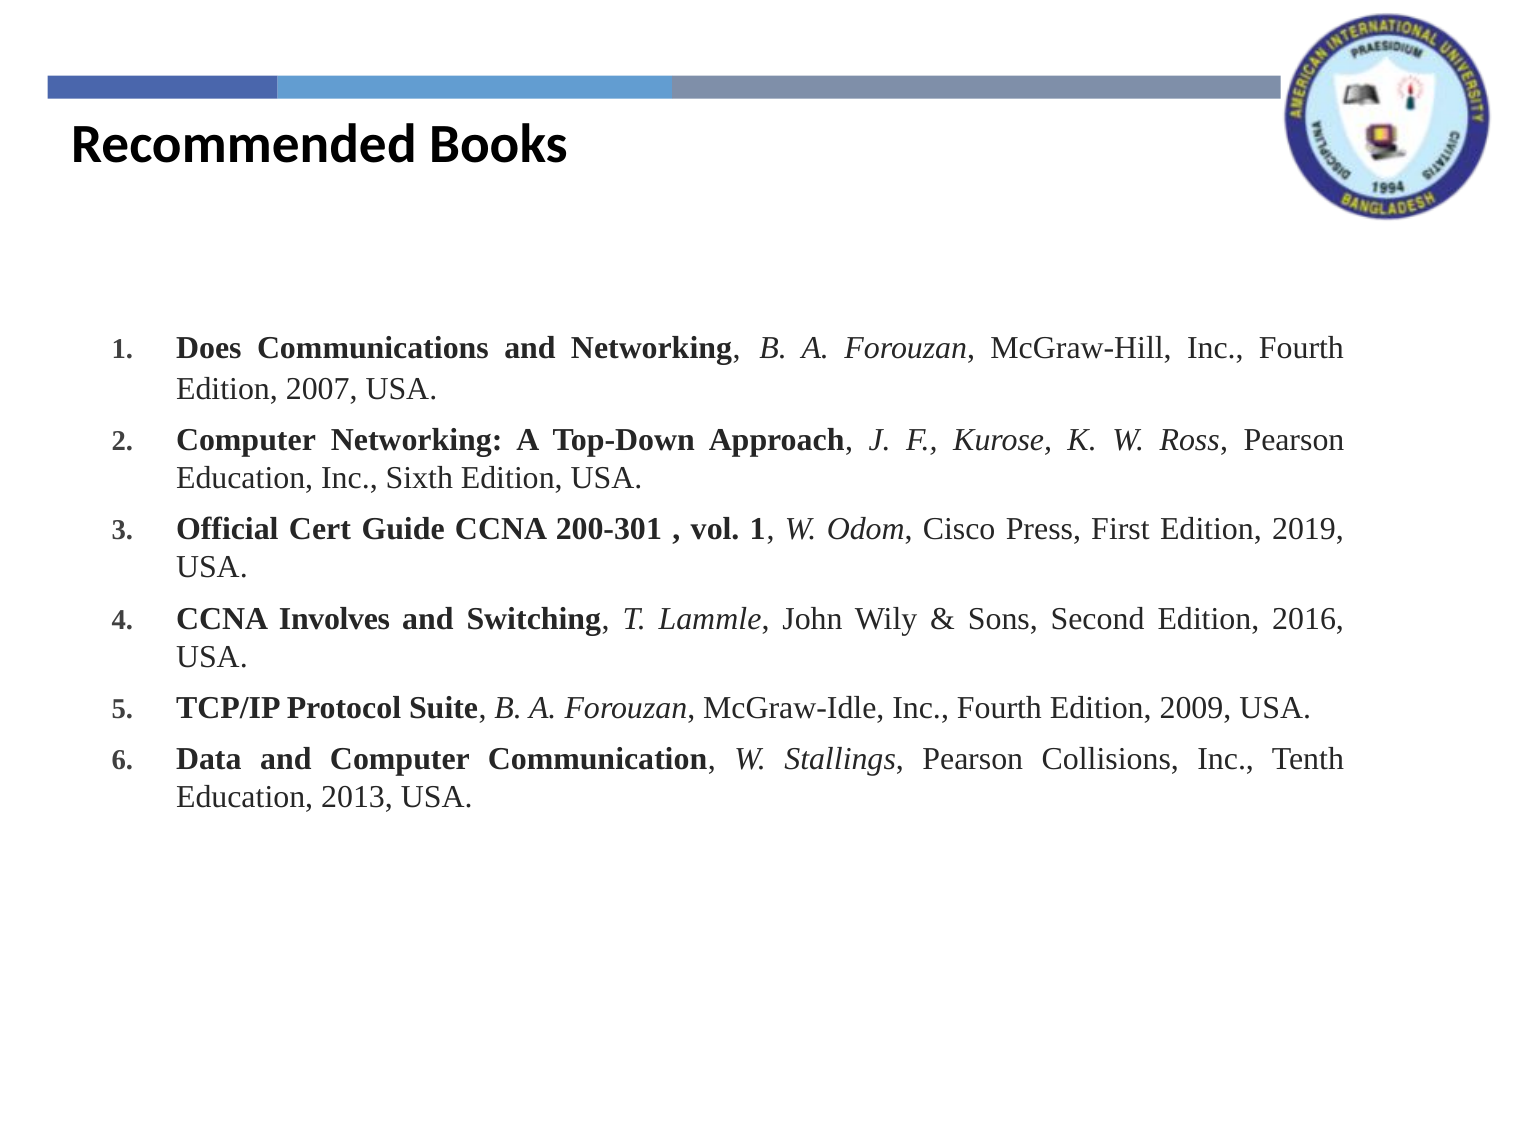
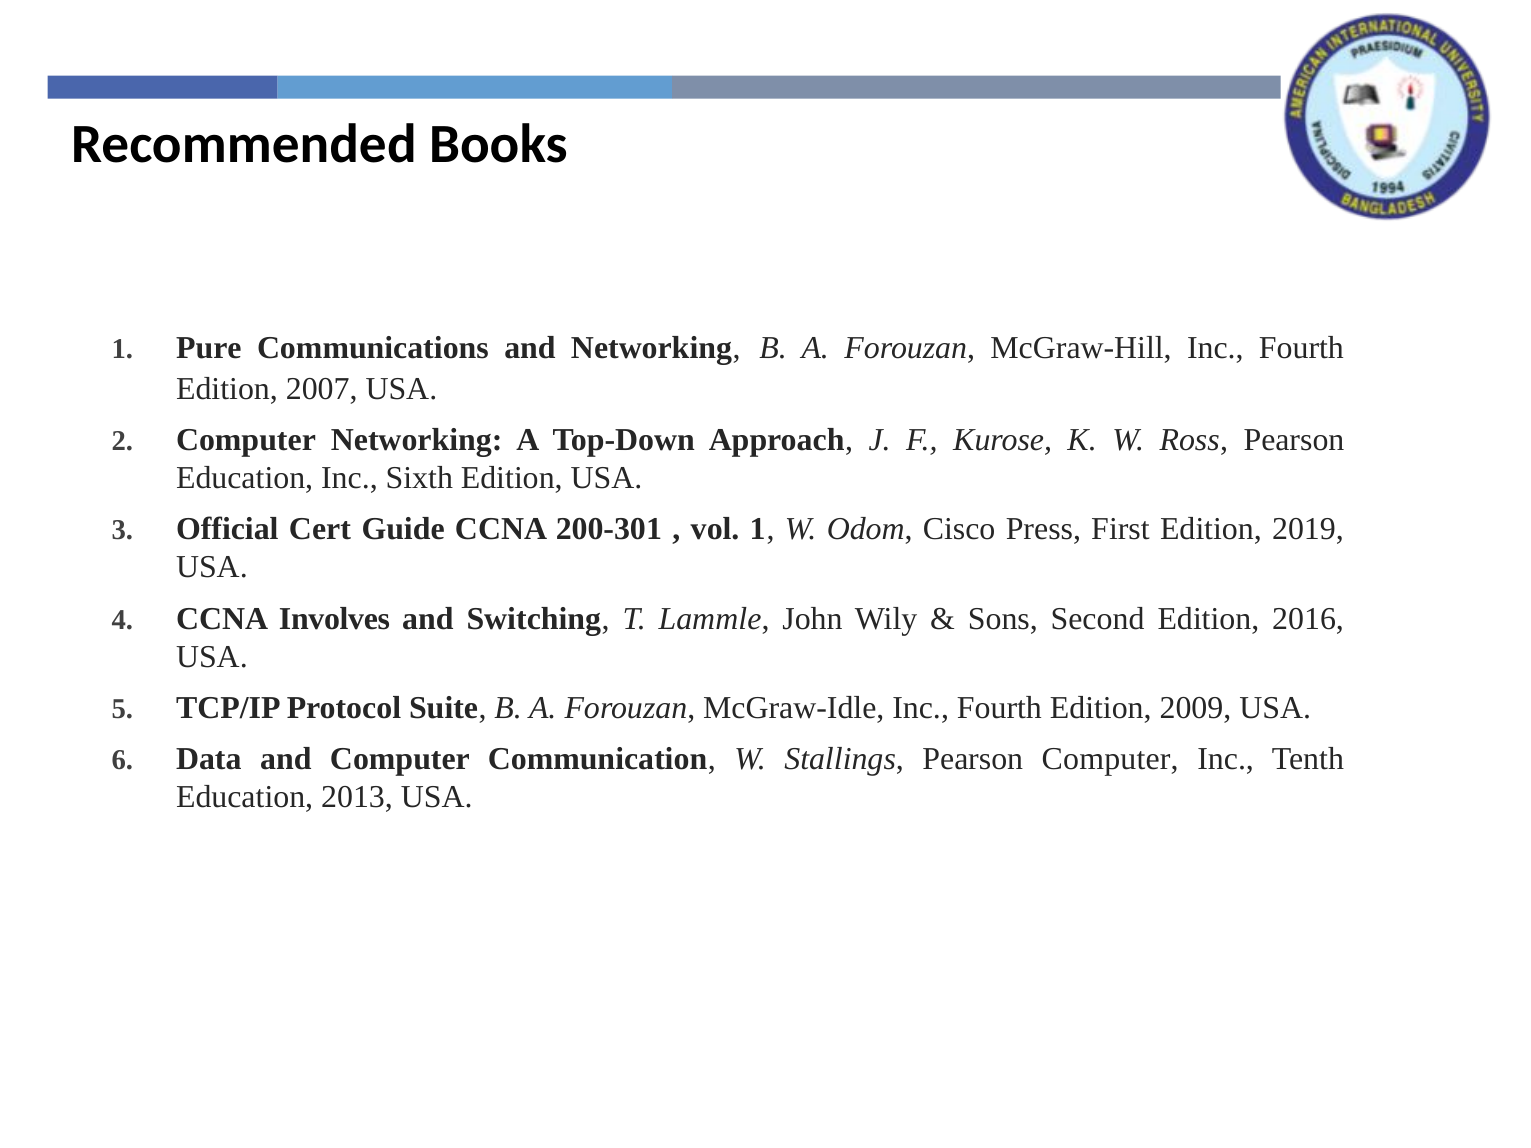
Does: Does -> Pure
Pearson Collisions: Collisions -> Computer
